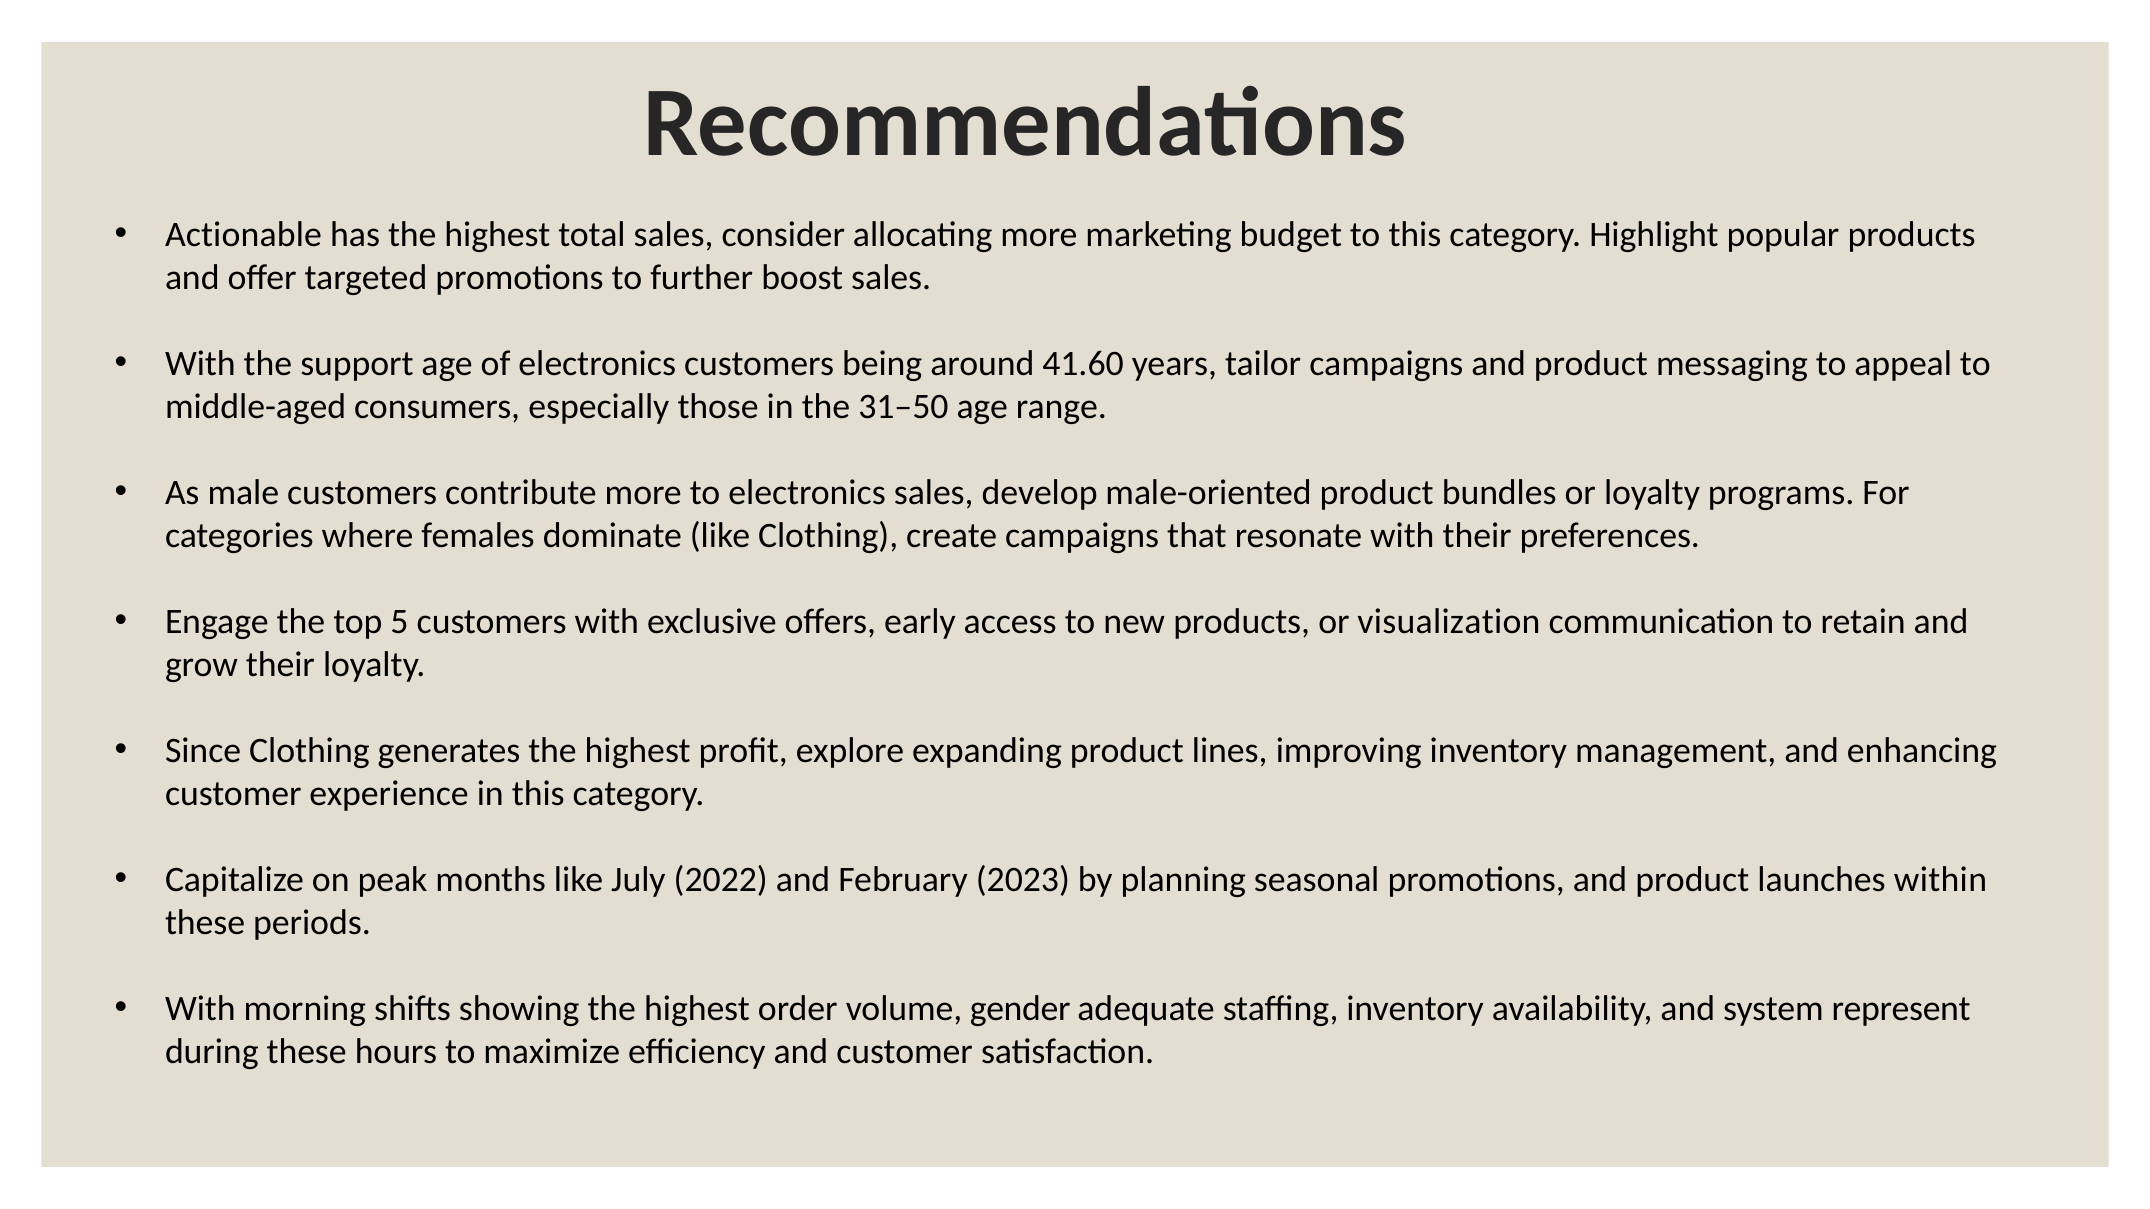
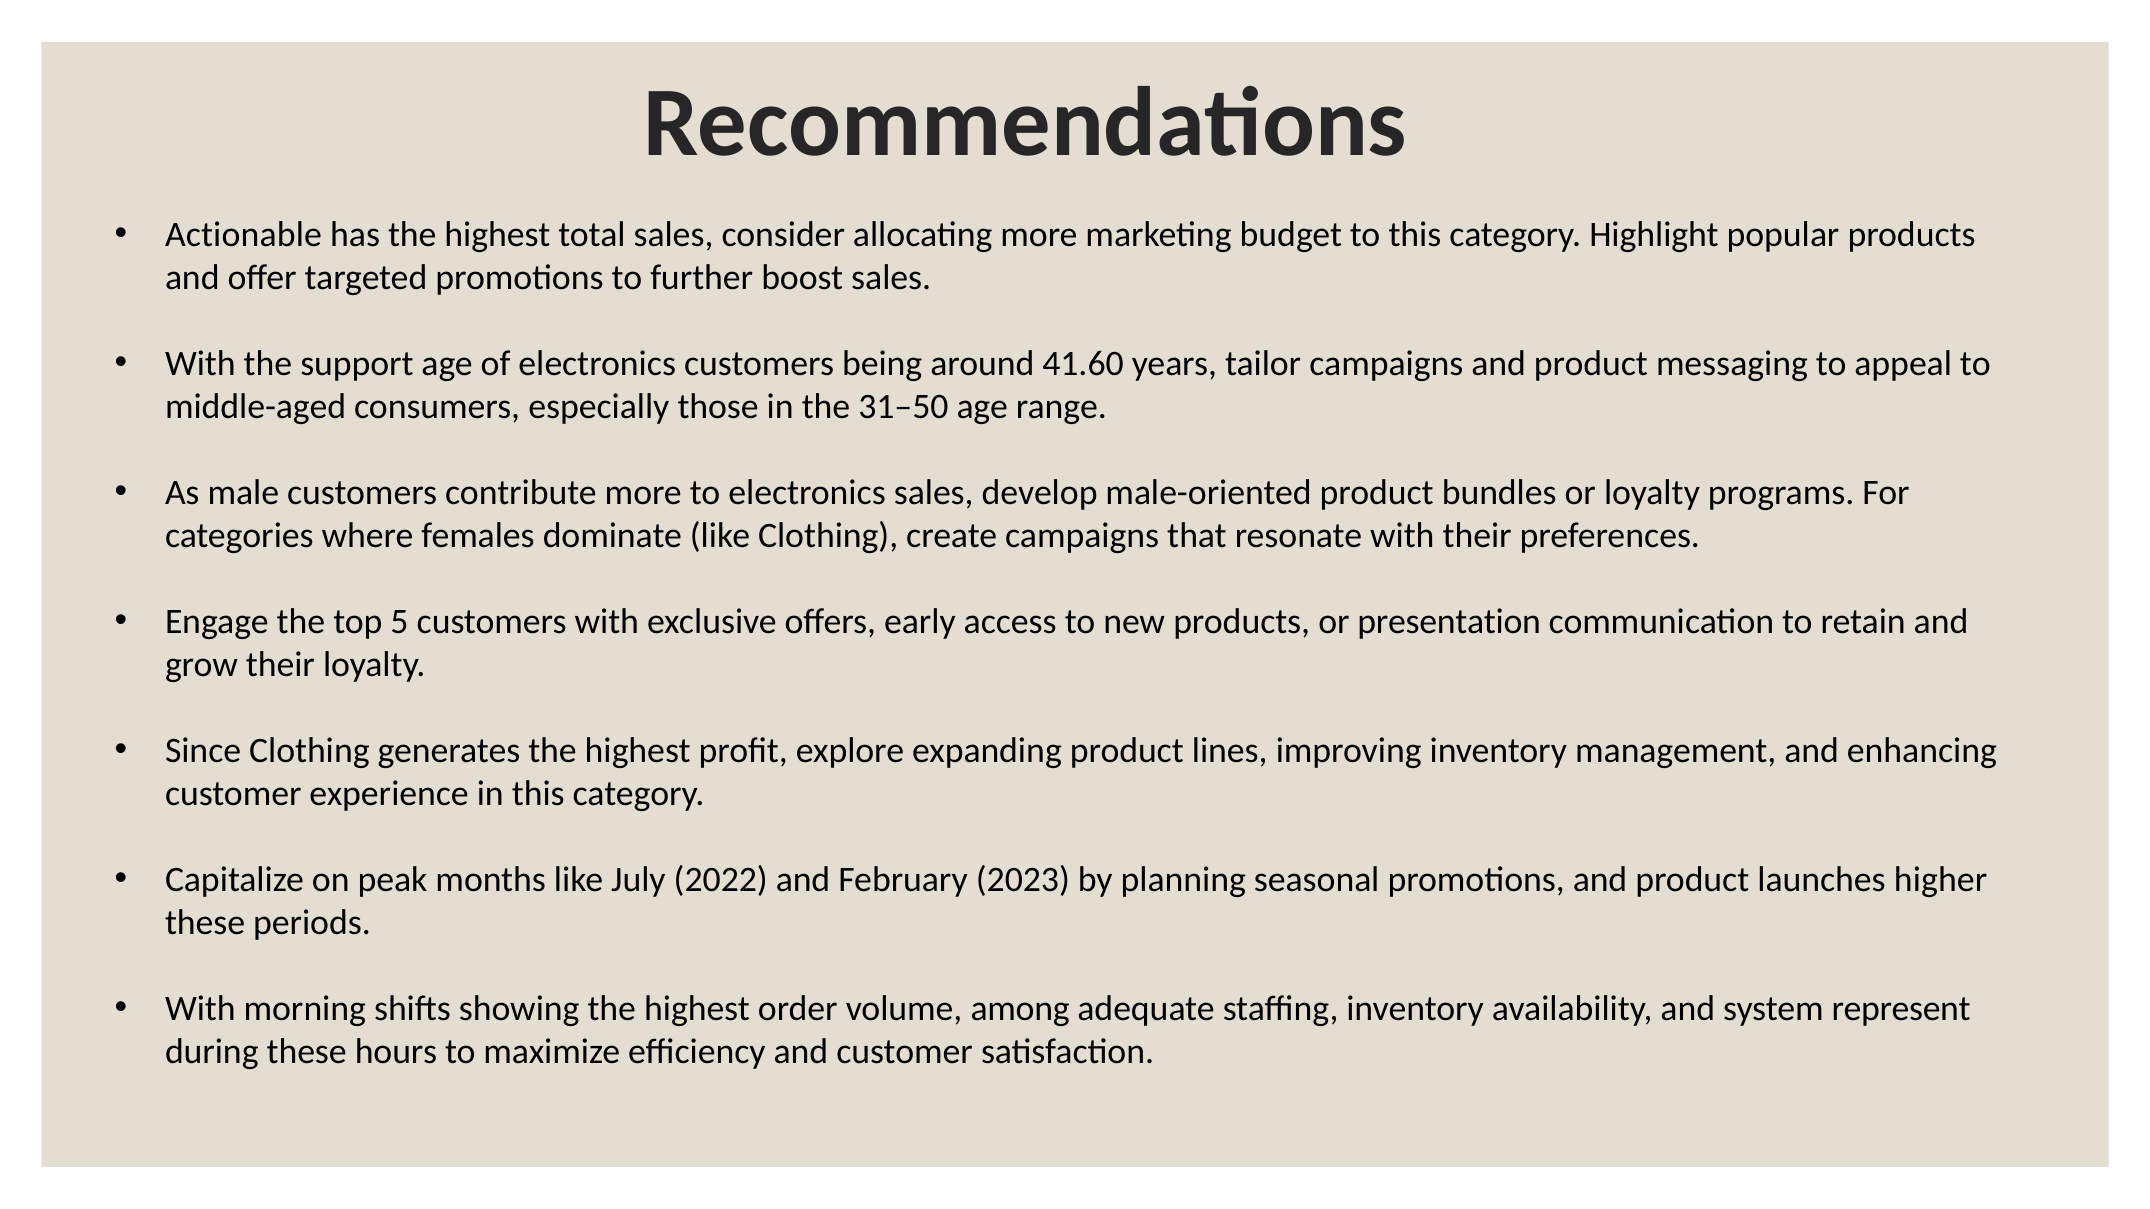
visualization: visualization -> presentation
within: within -> higher
gender: gender -> among
